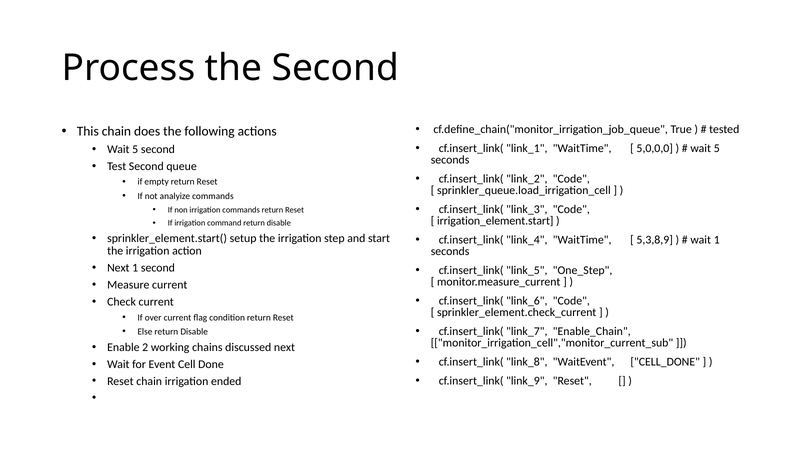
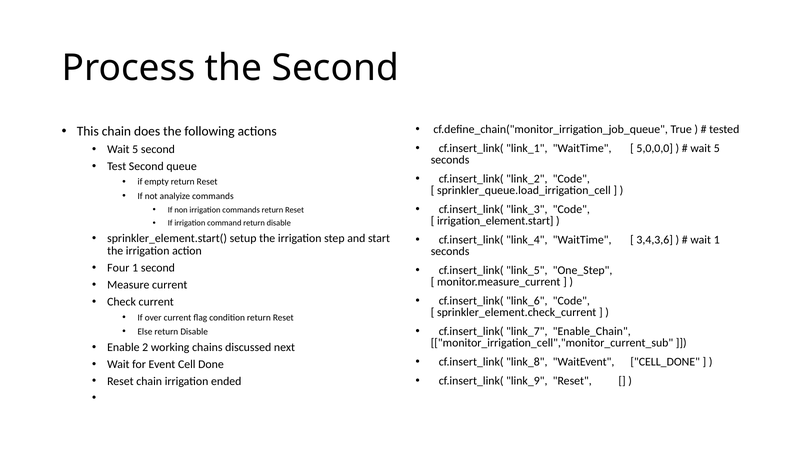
5,3,8,9: 5,3,8,9 -> 3,4,3,6
Next at (118, 268): Next -> Four
